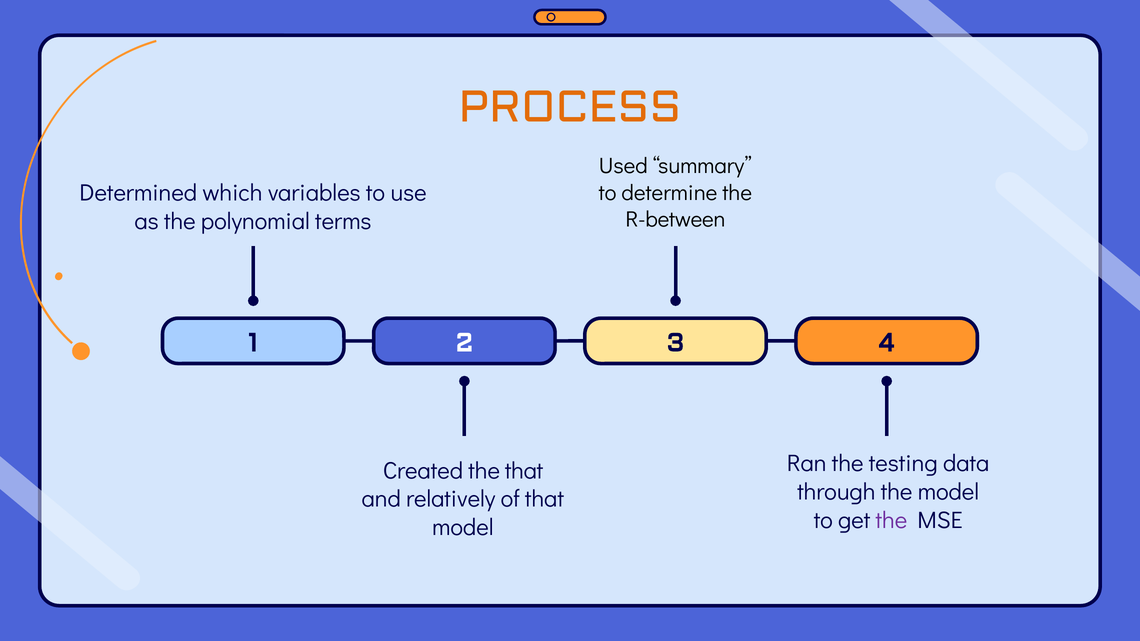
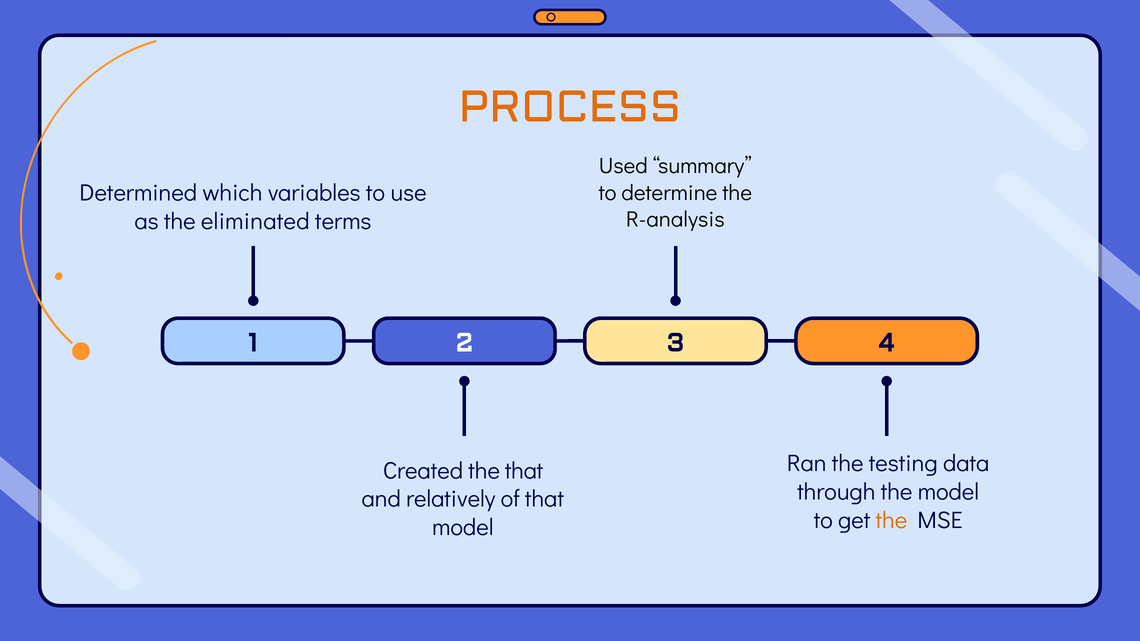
R-between: R-between -> R-analysis
polynomial: polynomial -> eliminated
the at (891, 520) colour: purple -> orange
